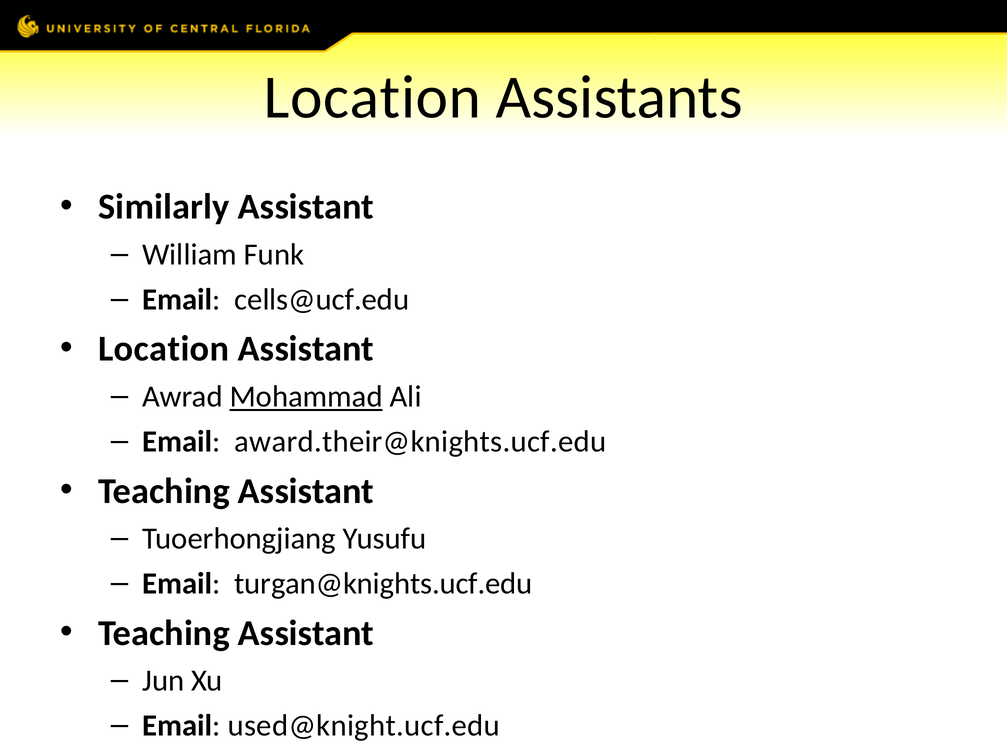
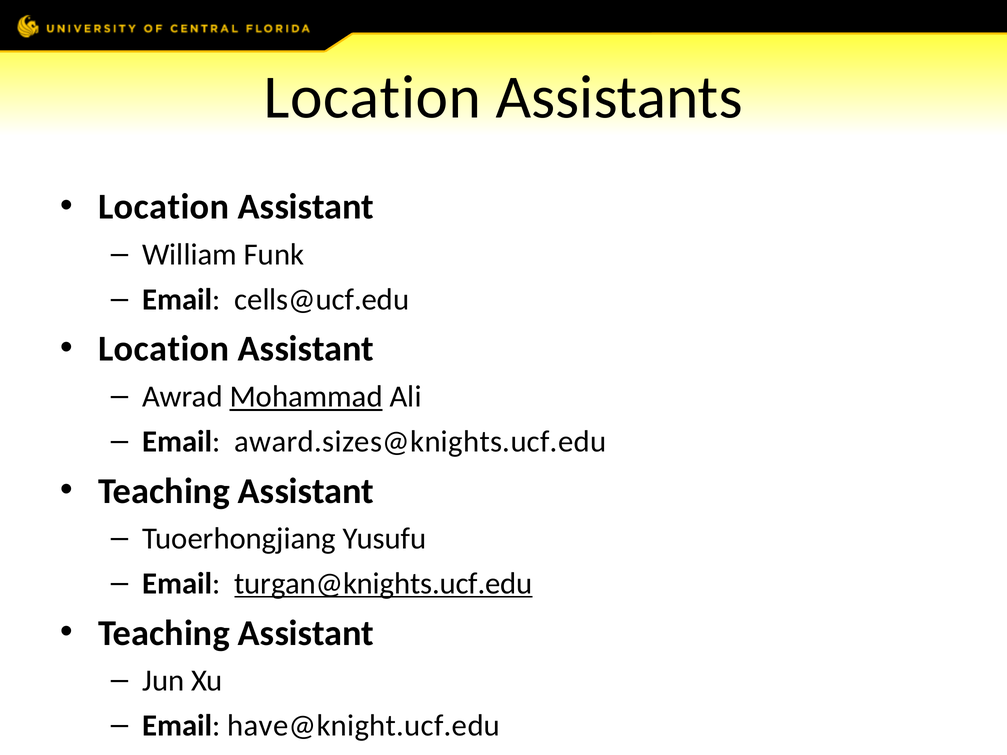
Similarly at (164, 207): Similarly -> Location
award.their@knights.ucf.edu: award.their@knights.ucf.edu -> award.sizes@knights.ucf.edu
turgan@knights.ucf.edu underline: none -> present
used@knight.ucf.edu: used@knight.ucf.edu -> have@knight.ucf.edu
